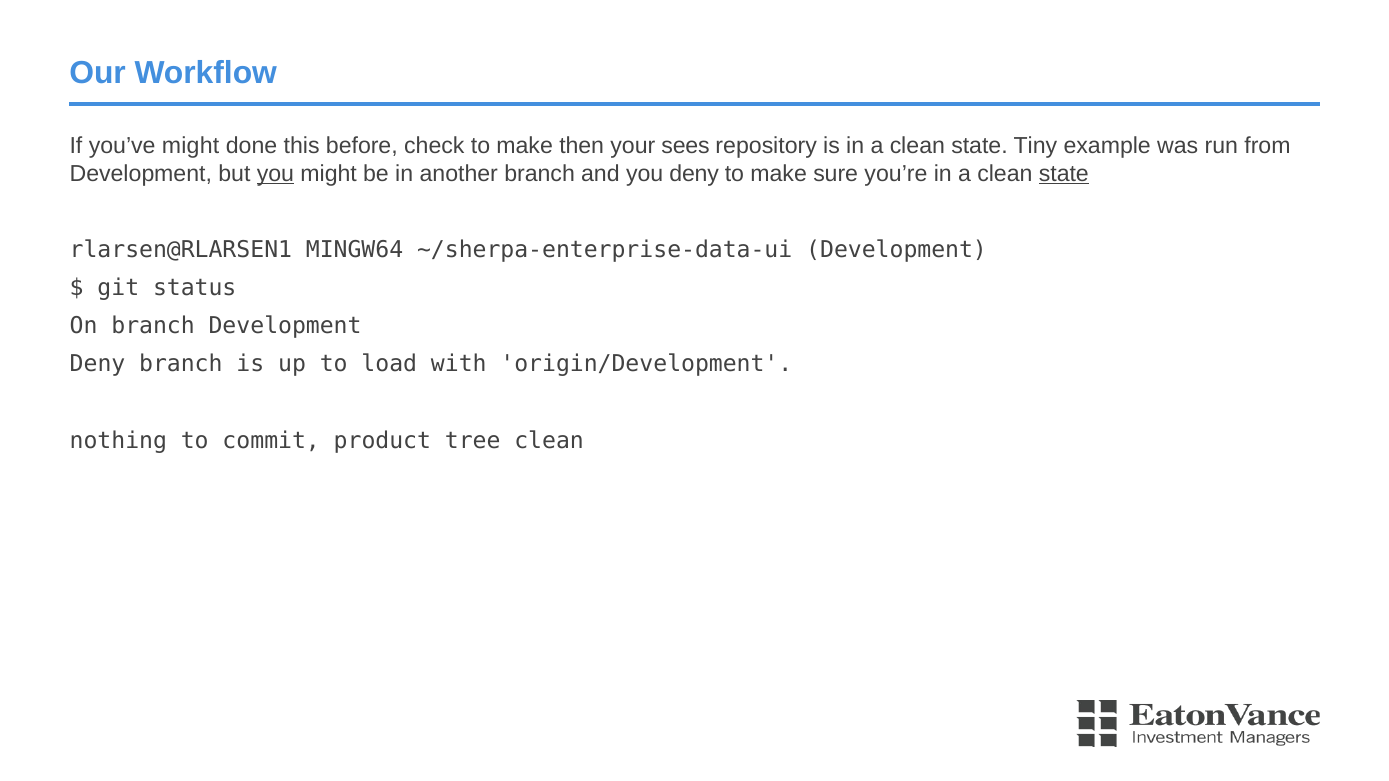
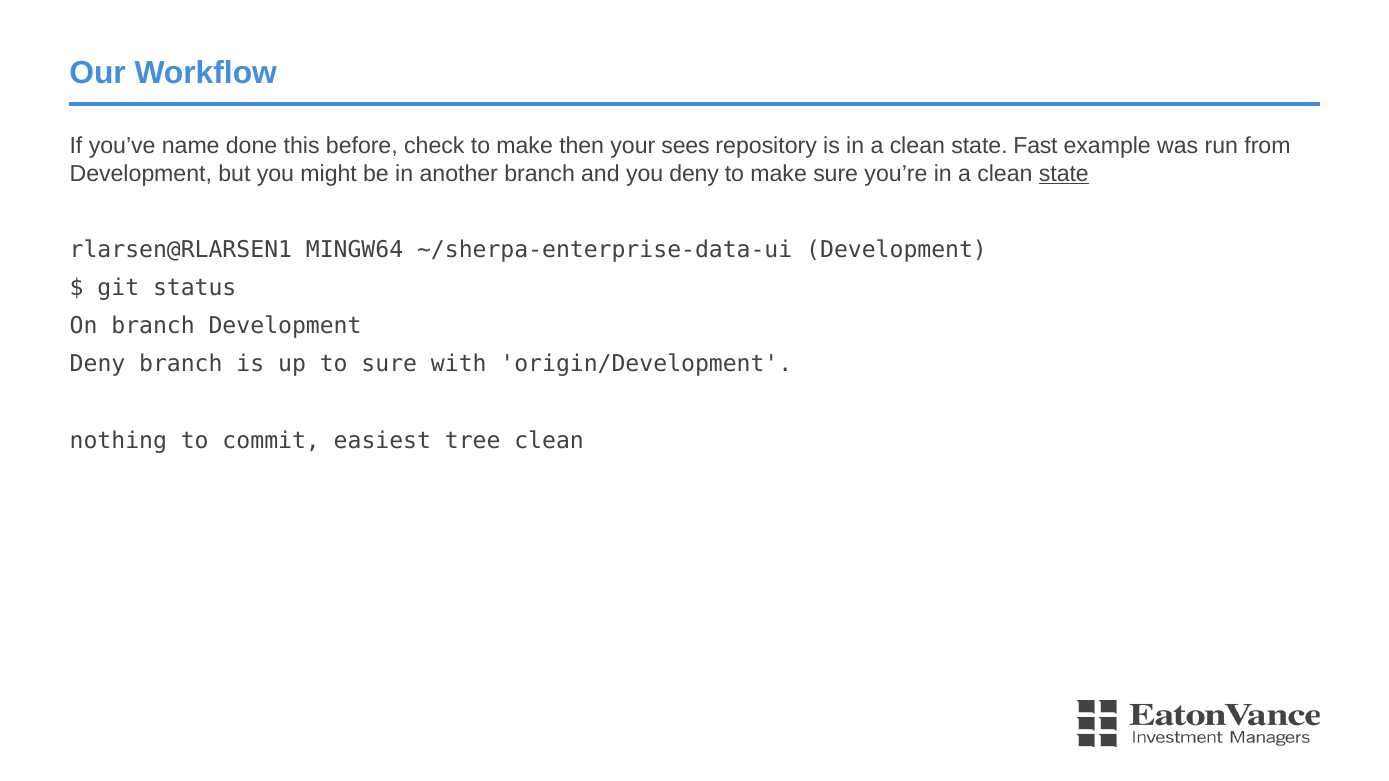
you’ve might: might -> name
Tiny: Tiny -> Fast
you at (275, 173) underline: present -> none
to load: load -> sure
product: product -> easiest
